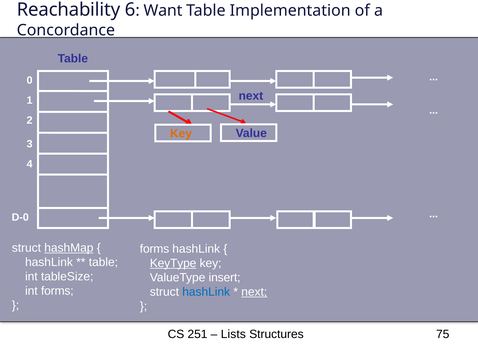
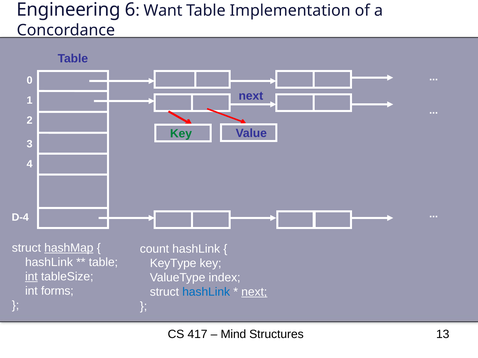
Reachability: Reachability -> Engineering
Key at (181, 134) colour: orange -> green
D-0: D-0 -> D-4
forms at (155, 249): forms -> count
KeyType underline: present -> none
int at (31, 277) underline: none -> present
insert: insert -> index
251: 251 -> 417
Lists: Lists -> Mind
75: 75 -> 13
